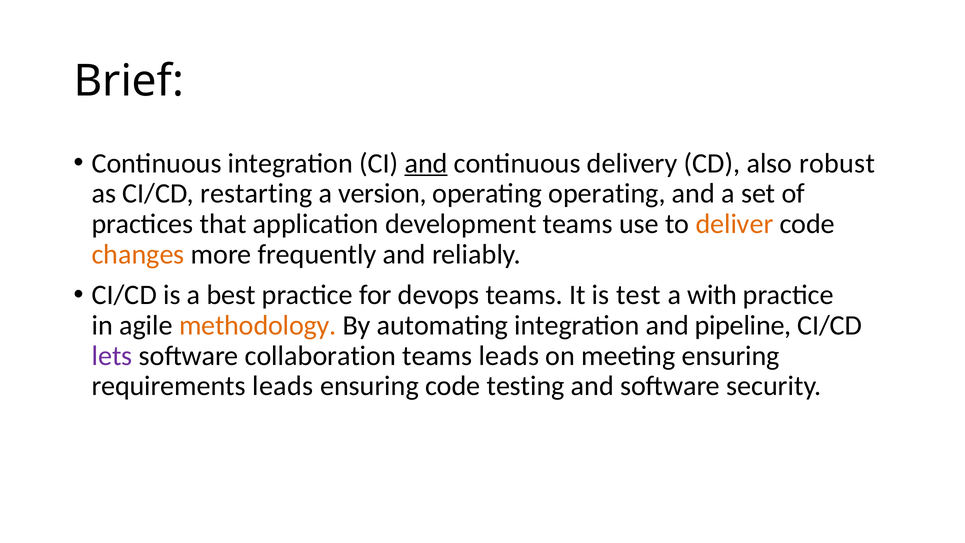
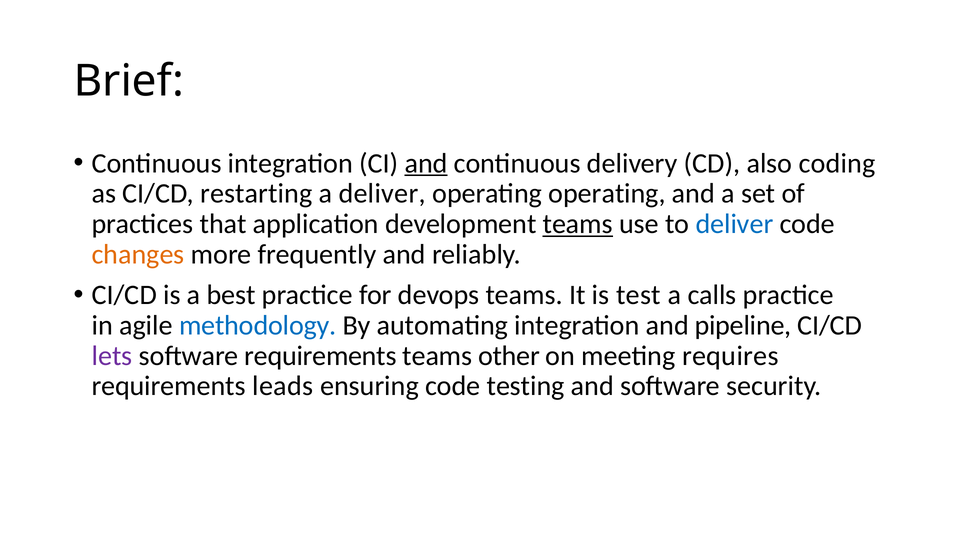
robust: robust -> coding
a version: version -> deliver
teams at (578, 224) underline: none -> present
deliver at (734, 224) colour: orange -> blue
with: with -> calls
methodology colour: orange -> blue
software collaboration: collaboration -> requirements
teams leads: leads -> other
meeting ensuring: ensuring -> requires
